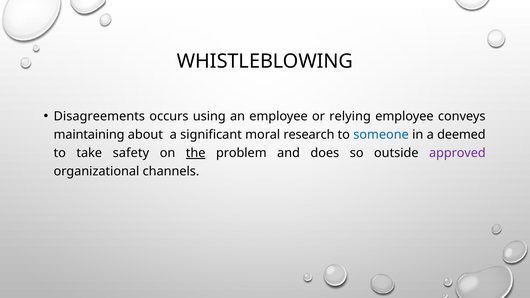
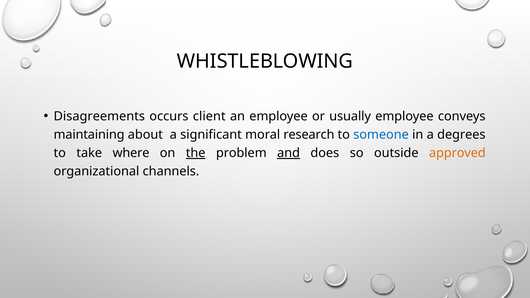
using: using -> client
relying: relying -> usually
deemed: deemed -> degrees
safety: safety -> where
and underline: none -> present
approved colour: purple -> orange
